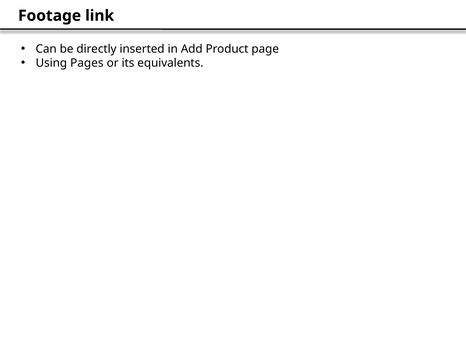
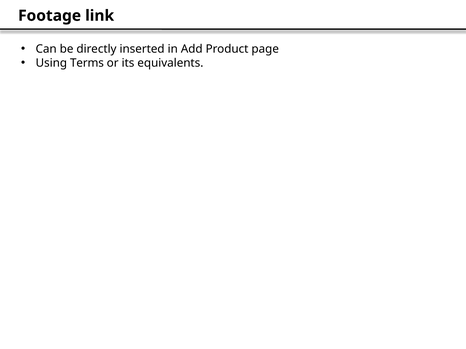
Pages: Pages -> Terms
